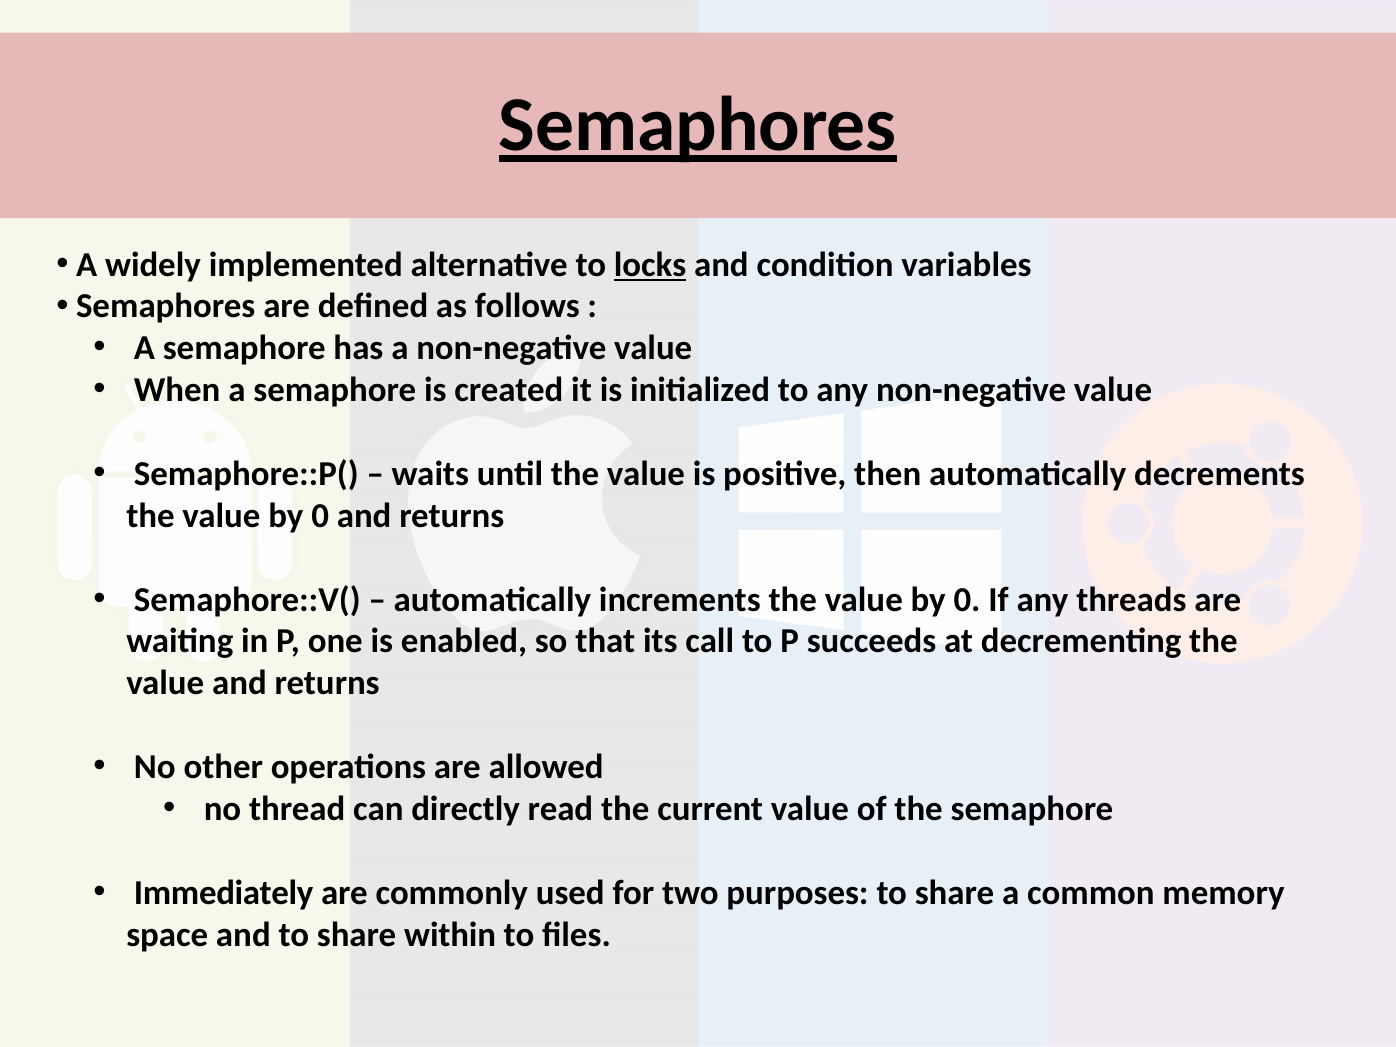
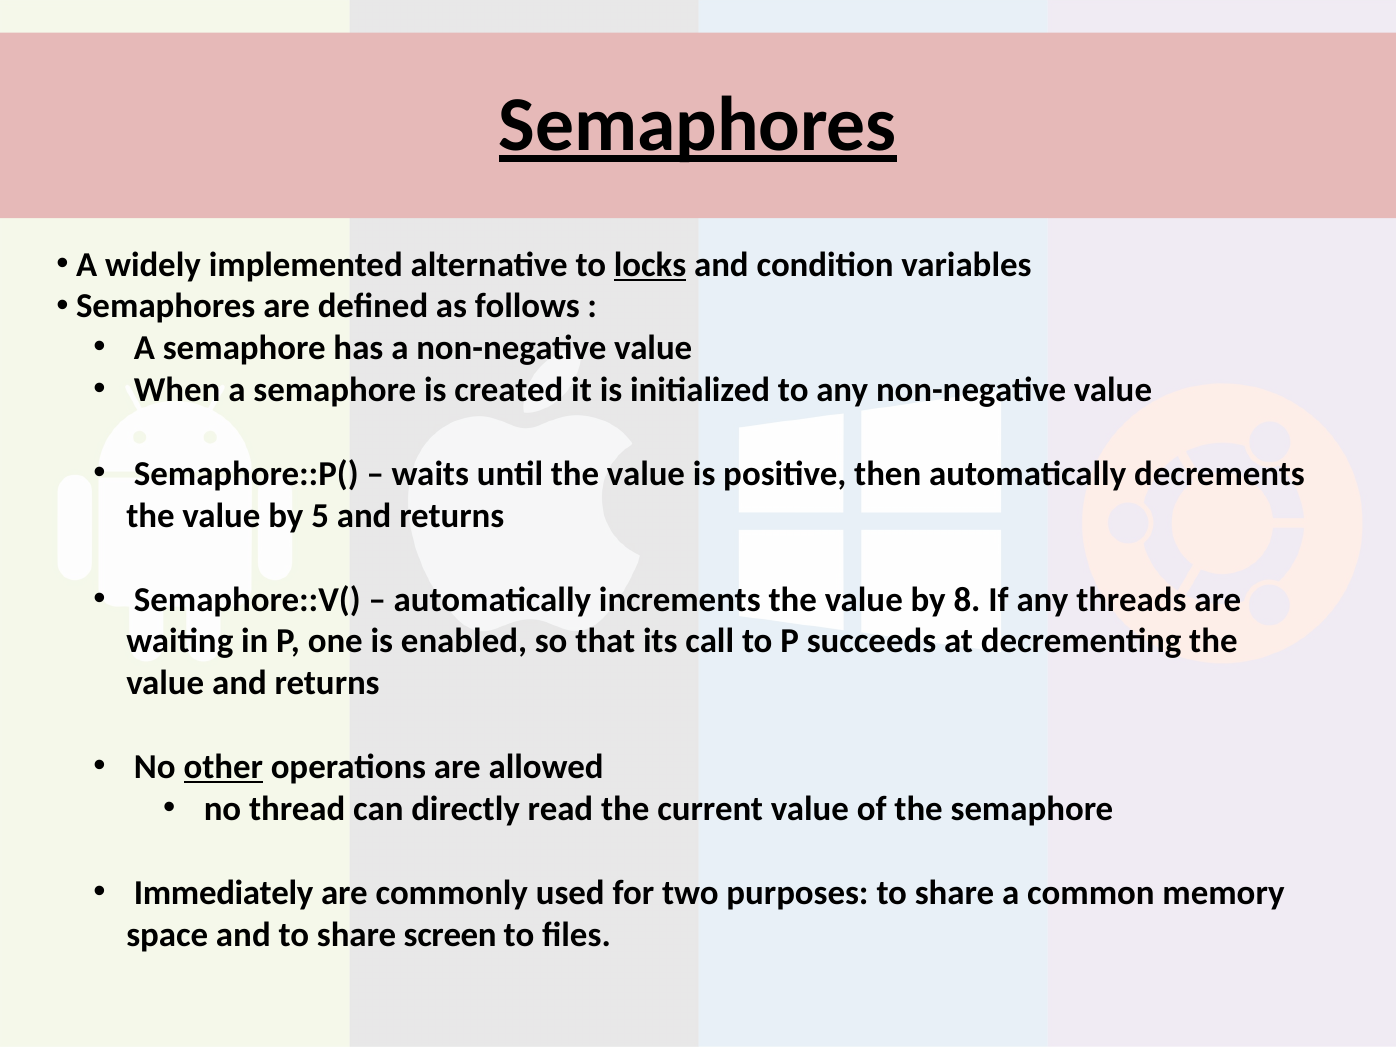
0 at (320, 516): 0 -> 5
0 at (967, 600): 0 -> 8
other underline: none -> present
within: within -> screen
